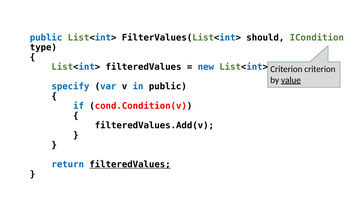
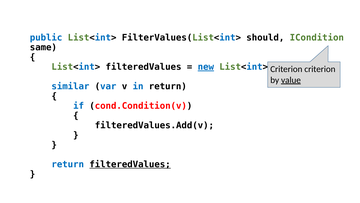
type: type -> same
new underline: none -> present
specify: specify -> similar
in public: public -> return
